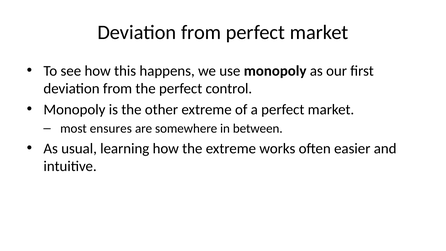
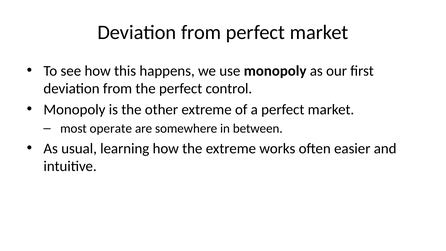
ensures: ensures -> operate
